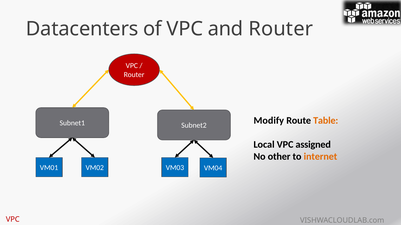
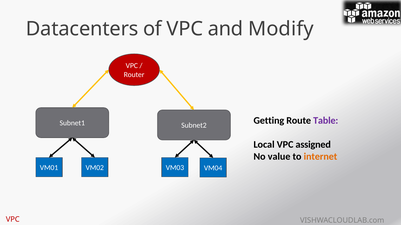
and Router: Router -> Modify
Modify: Modify -> Getting
Table colour: orange -> purple
other: other -> value
